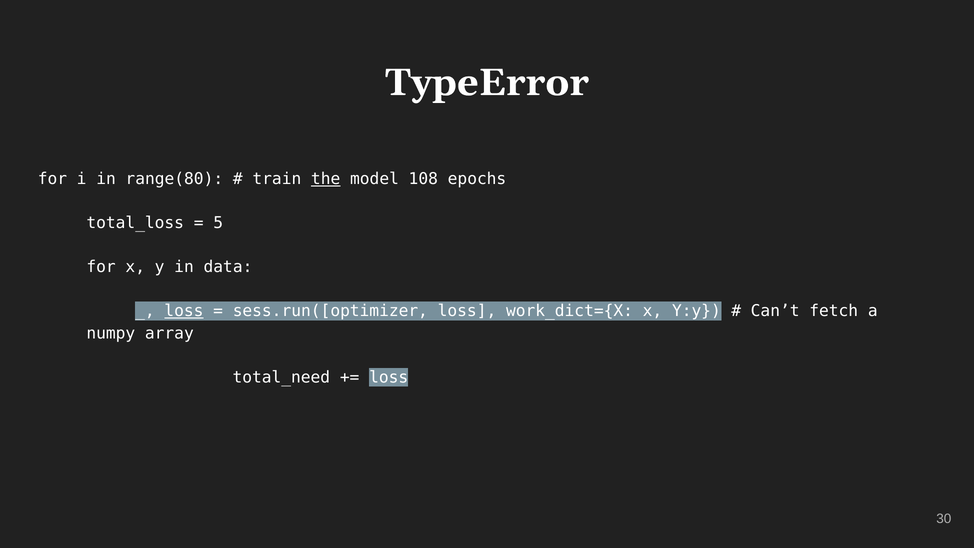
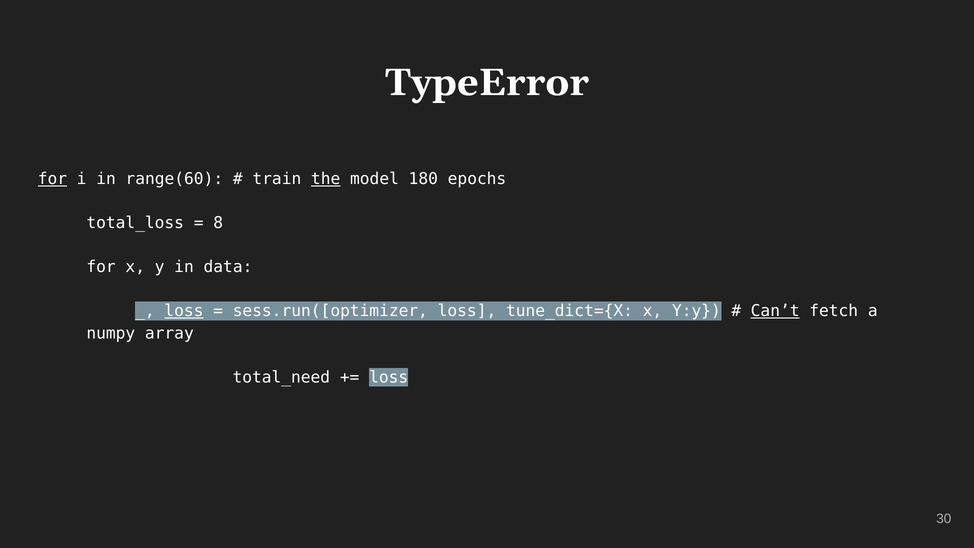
for at (52, 179) underline: none -> present
range(80: range(80 -> range(60
108: 108 -> 180
5: 5 -> 8
work_dict={X: work_dict={X -> tune_dict={X
Can’t underline: none -> present
